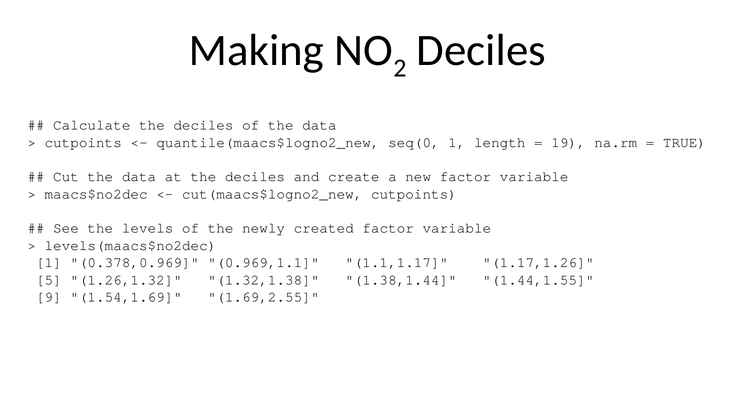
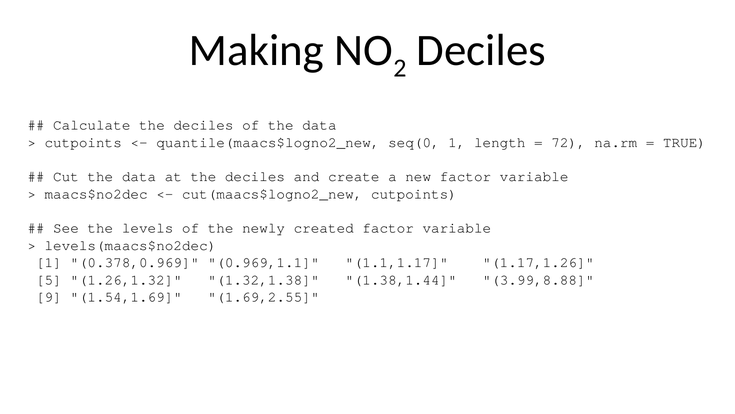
19: 19 -> 72
1.44,1.55: 1.44,1.55 -> 3.99,8.88
